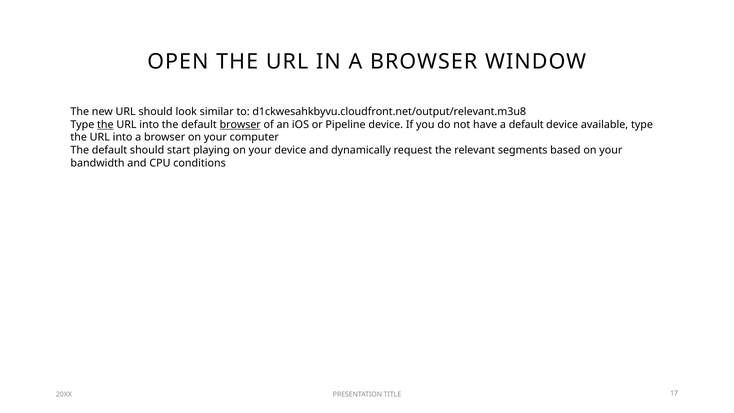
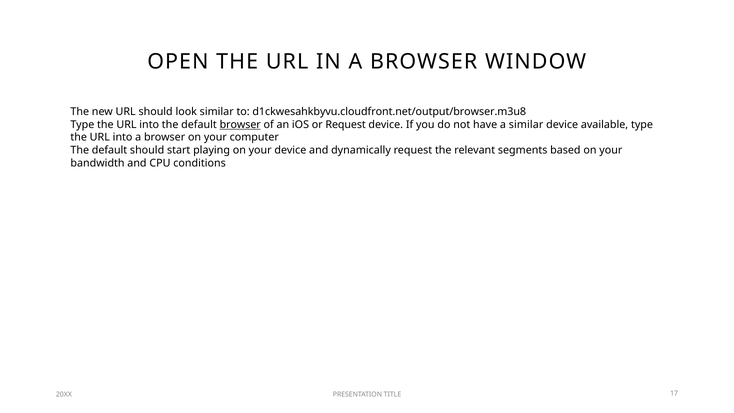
d1ckwesahkbyvu.cloudfront.net/output/relevant.m3u8: d1ckwesahkbyvu.cloudfront.net/output/relevant.m3u8 -> d1ckwesahkbyvu.cloudfront.net/output/browser.m3u8
the at (105, 125) underline: present -> none
or Pipeline: Pipeline -> Request
a default: default -> similar
